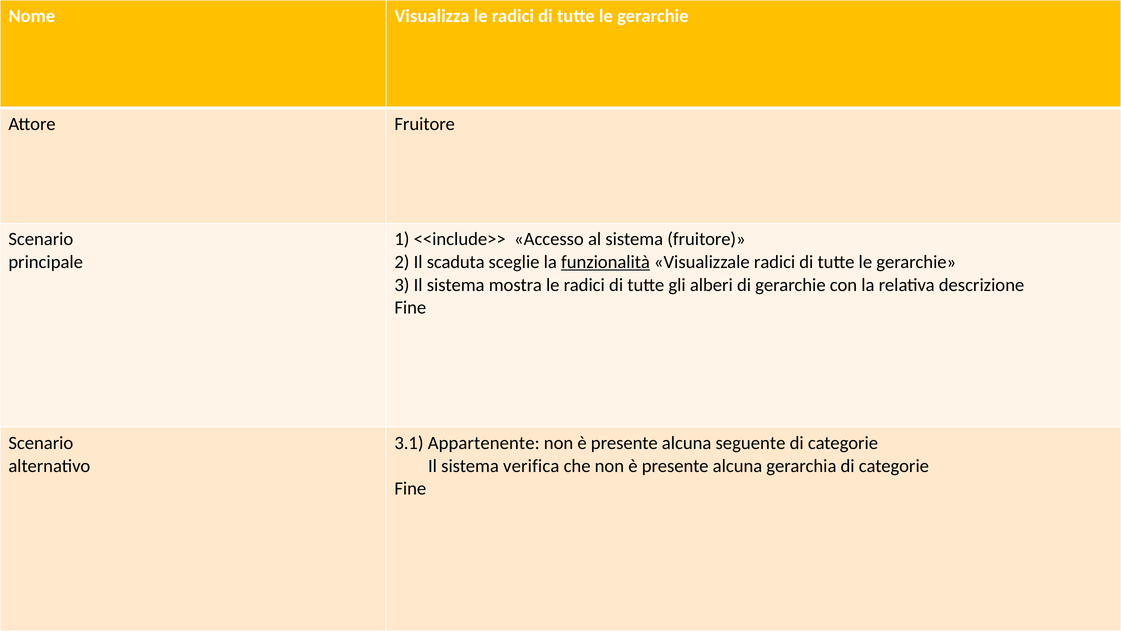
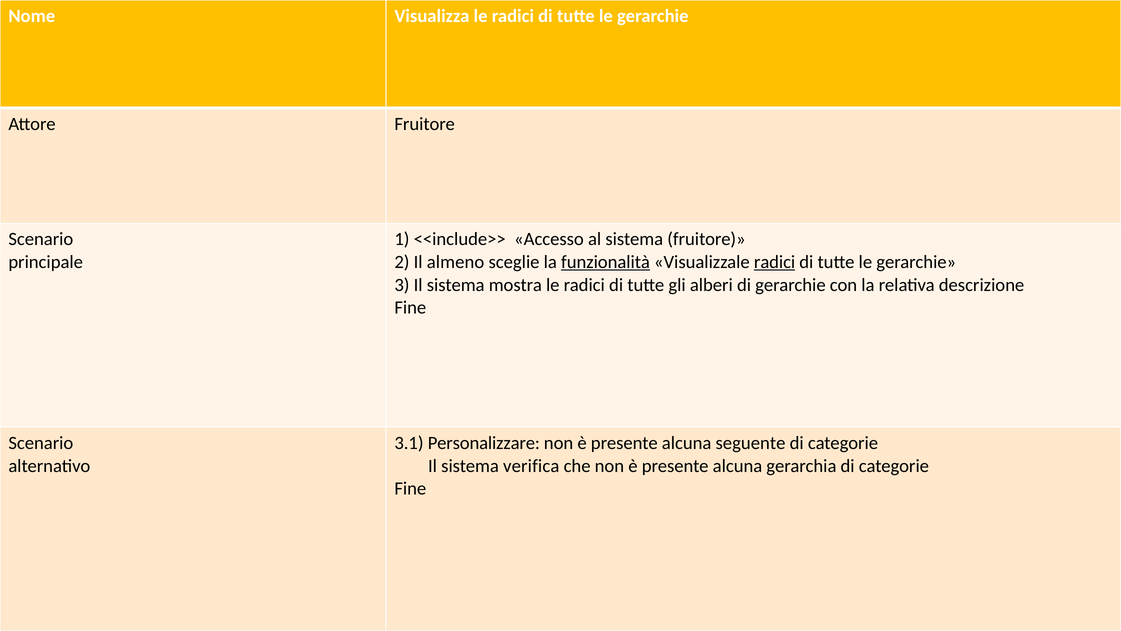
scaduta: scaduta -> almeno
radici at (775, 262) underline: none -> present
Appartenente: Appartenente -> Personalizzare
